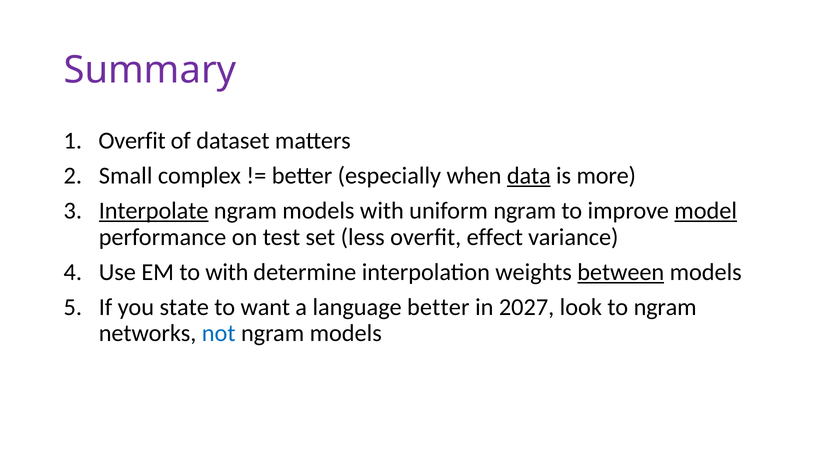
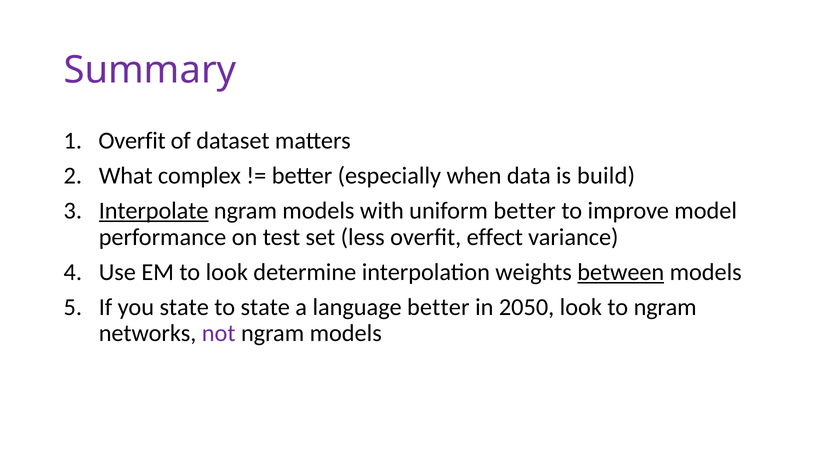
Small: Small -> What
data underline: present -> none
more: more -> build
uniform ngram: ngram -> better
model underline: present -> none
to with: with -> look
to want: want -> state
2027: 2027 -> 2050
not colour: blue -> purple
